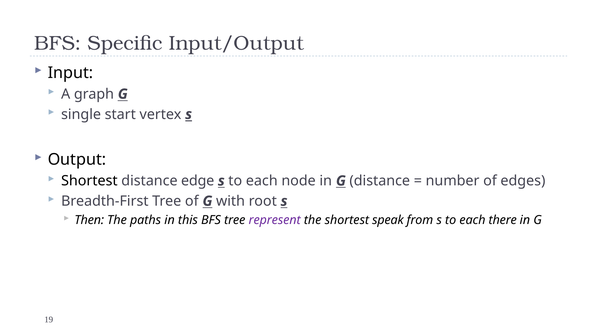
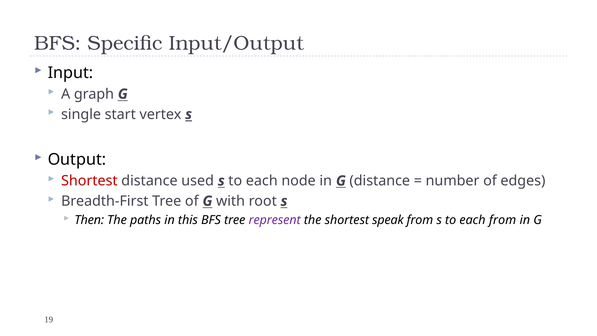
Shortest at (89, 181) colour: black -> red
edge: edge -> used
each there: there -> from
